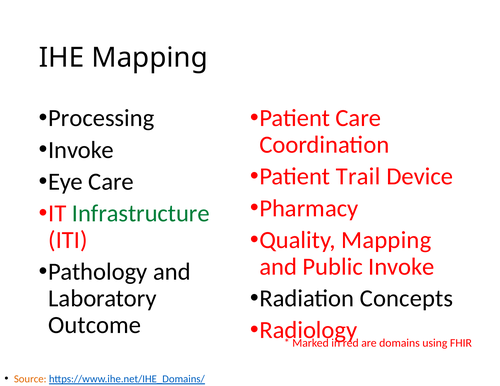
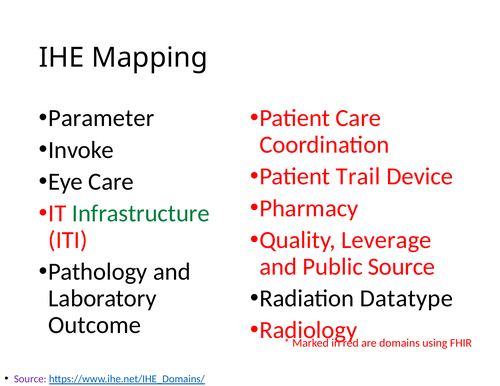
Processing: Processing -> Parameter
Quality Mapping: Mapping -> Leverage
Public Invoke: Invoke -> Source
Concepts: Concepts -> Datatype
Source at (30, 379) colour: orange -> purple
